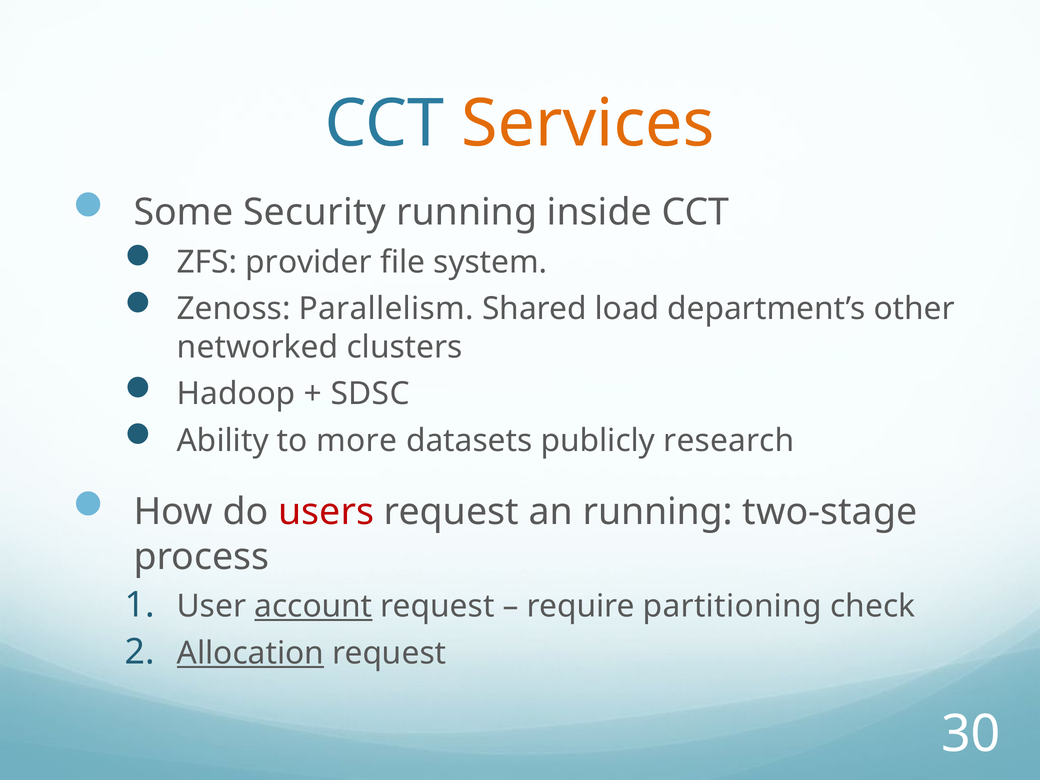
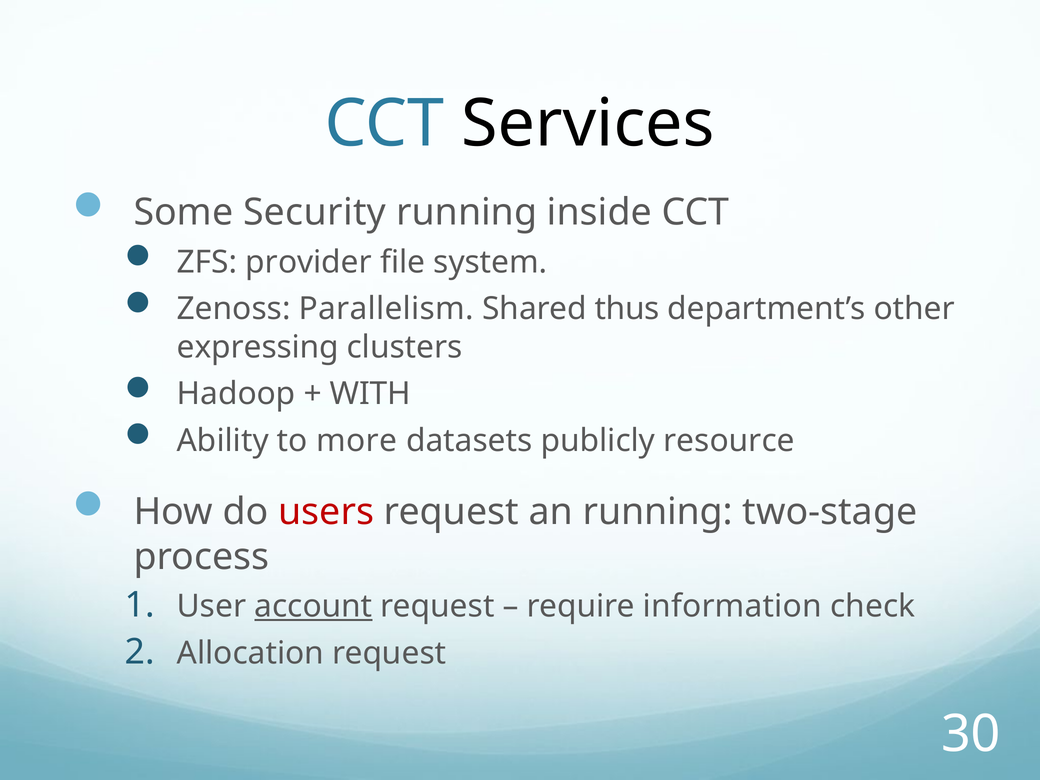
Services colour: orange -> black
load: load -> thus
networked: networked -> expressing
SDSC: SDSC -> WITH
research: research -> resource
partitioning: partitioning -> information
Allocation underline: present -> none
